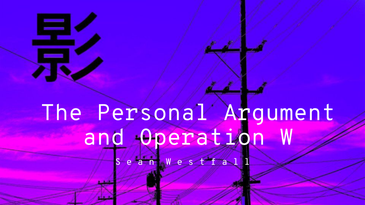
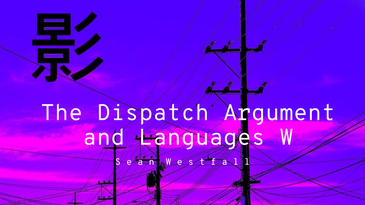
Personal: Personal -> Dispatch
Operation: Operation -> Languages
